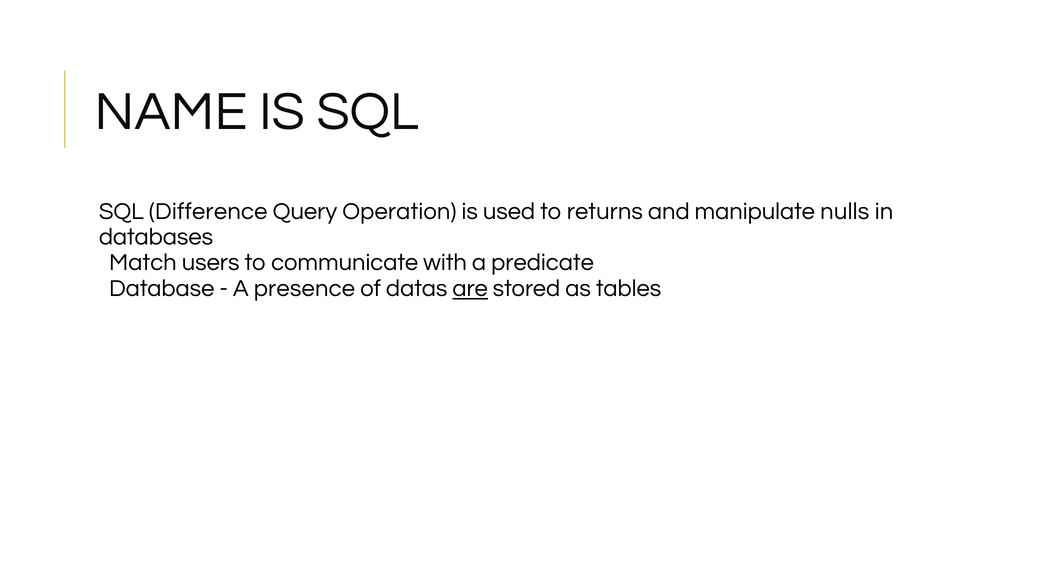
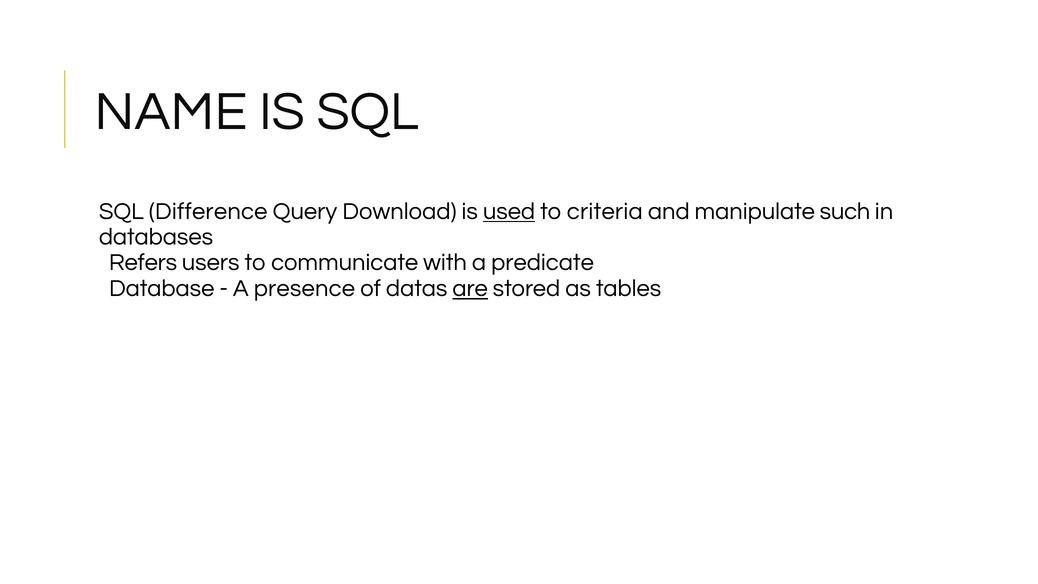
Operation: Operation -> Download
used underline: none -> present
returns: returns -> criteria
nulls: nulls -> such
Match: Match -> Refers
